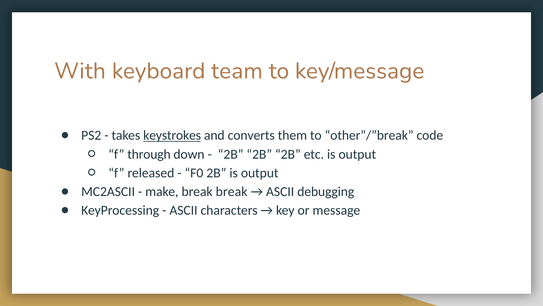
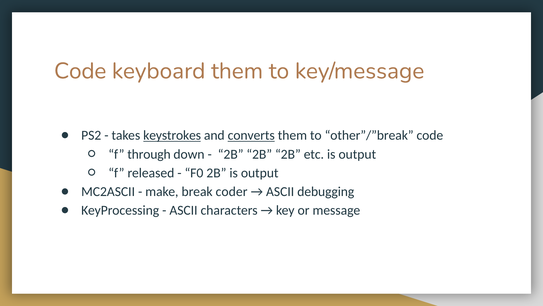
With at (80, 71): With -> Code
keyboard team: team -> them
converts underline: none -> present
break break: break -> coder
